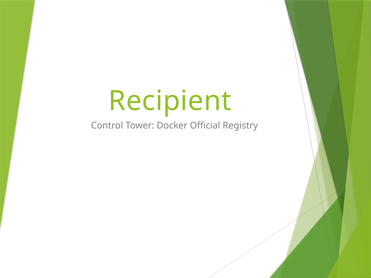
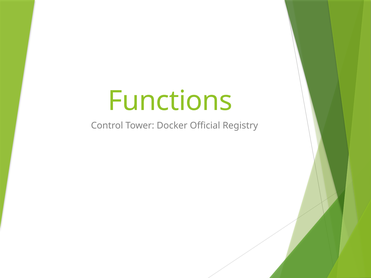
Recipient: Recipient -> Functions
